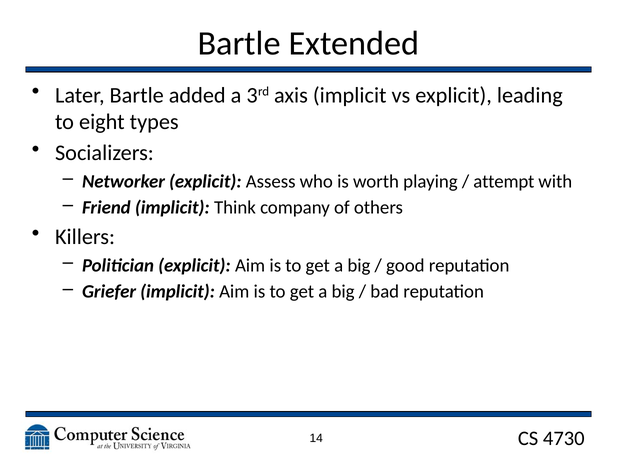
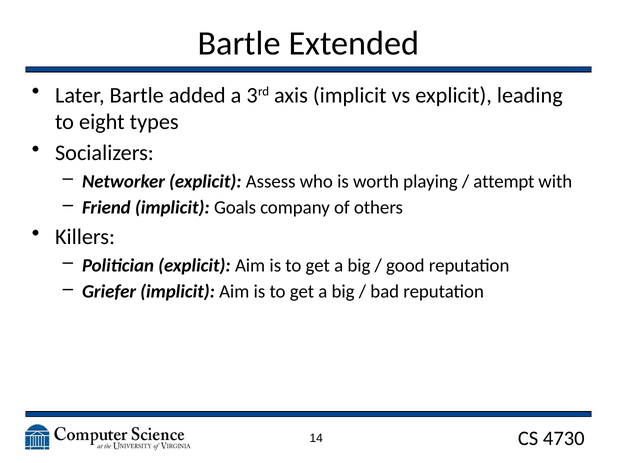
Think: Think -> Goals
